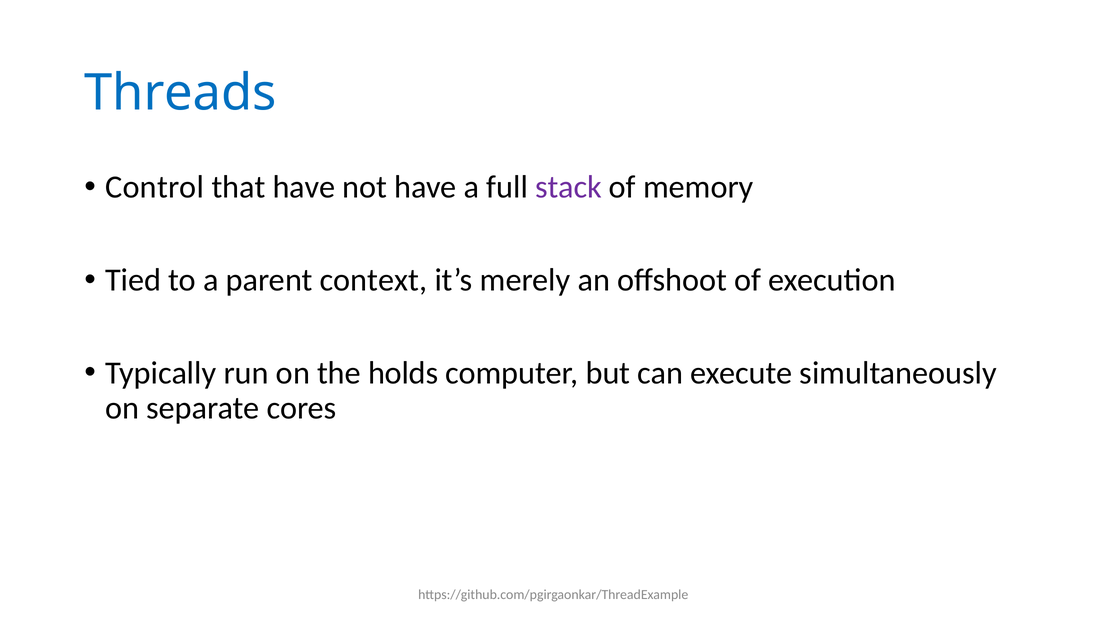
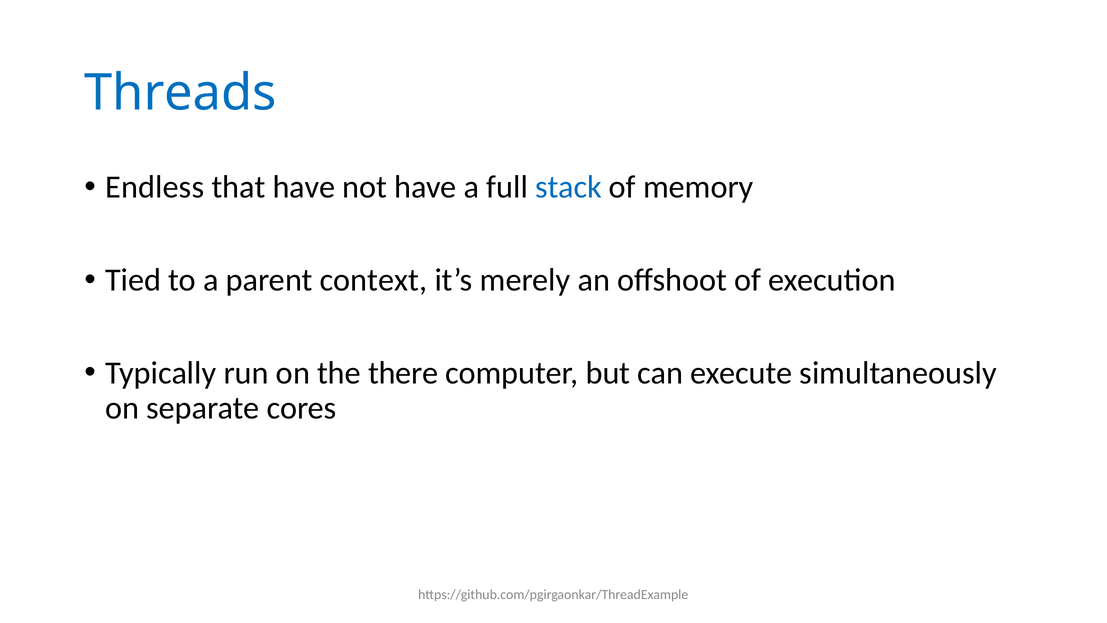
Control: Control -> Endless
stack colour: purple -> blue
holds: holds -> there
